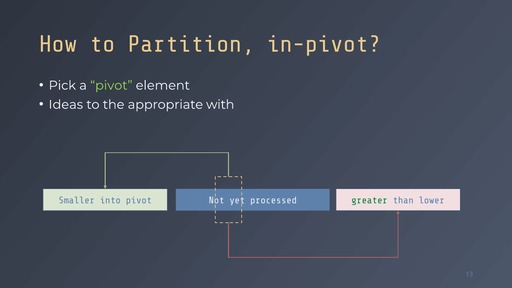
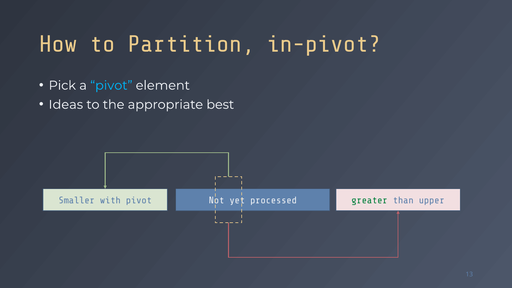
pivot at (111, 85) colour: light green -> light blue
with: with -> best
into: into -> with
lower: lower -> upper
